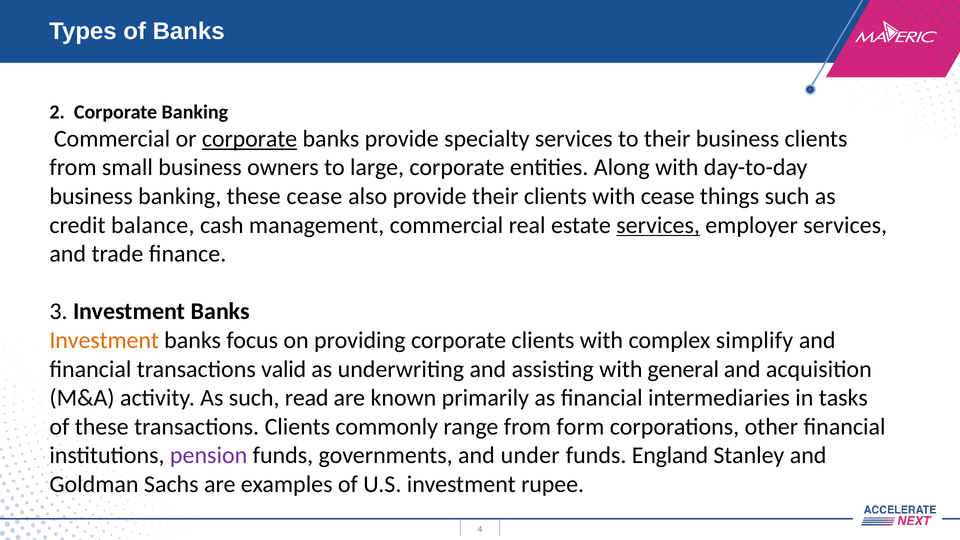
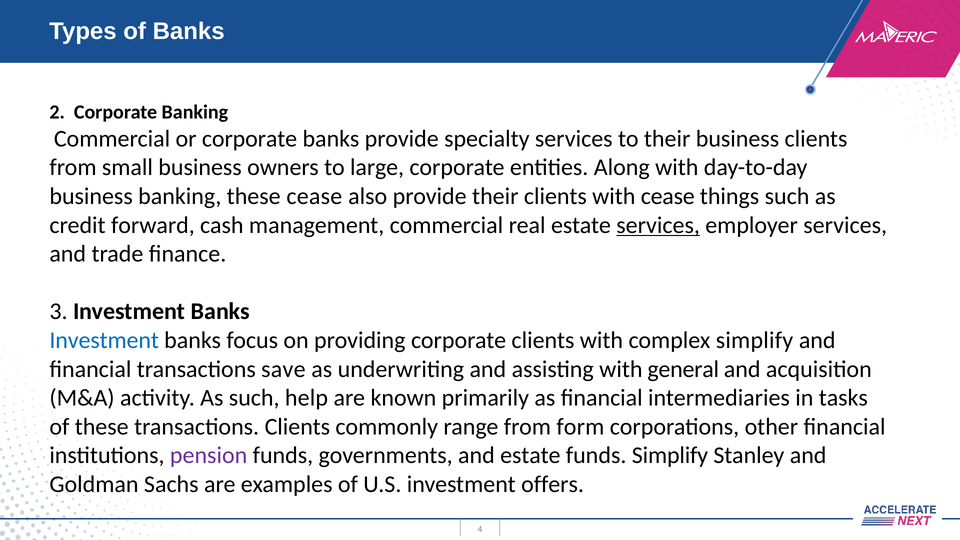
corporate at (250, 139) underline: present -> none
balance: balance -> forward
Investment at (104, 340) colour: orange -> blue
valid: valid -> save
read: read -> help
and under: under -> estate
funds England: England -> Simplify
rupee: rupee -> offers
